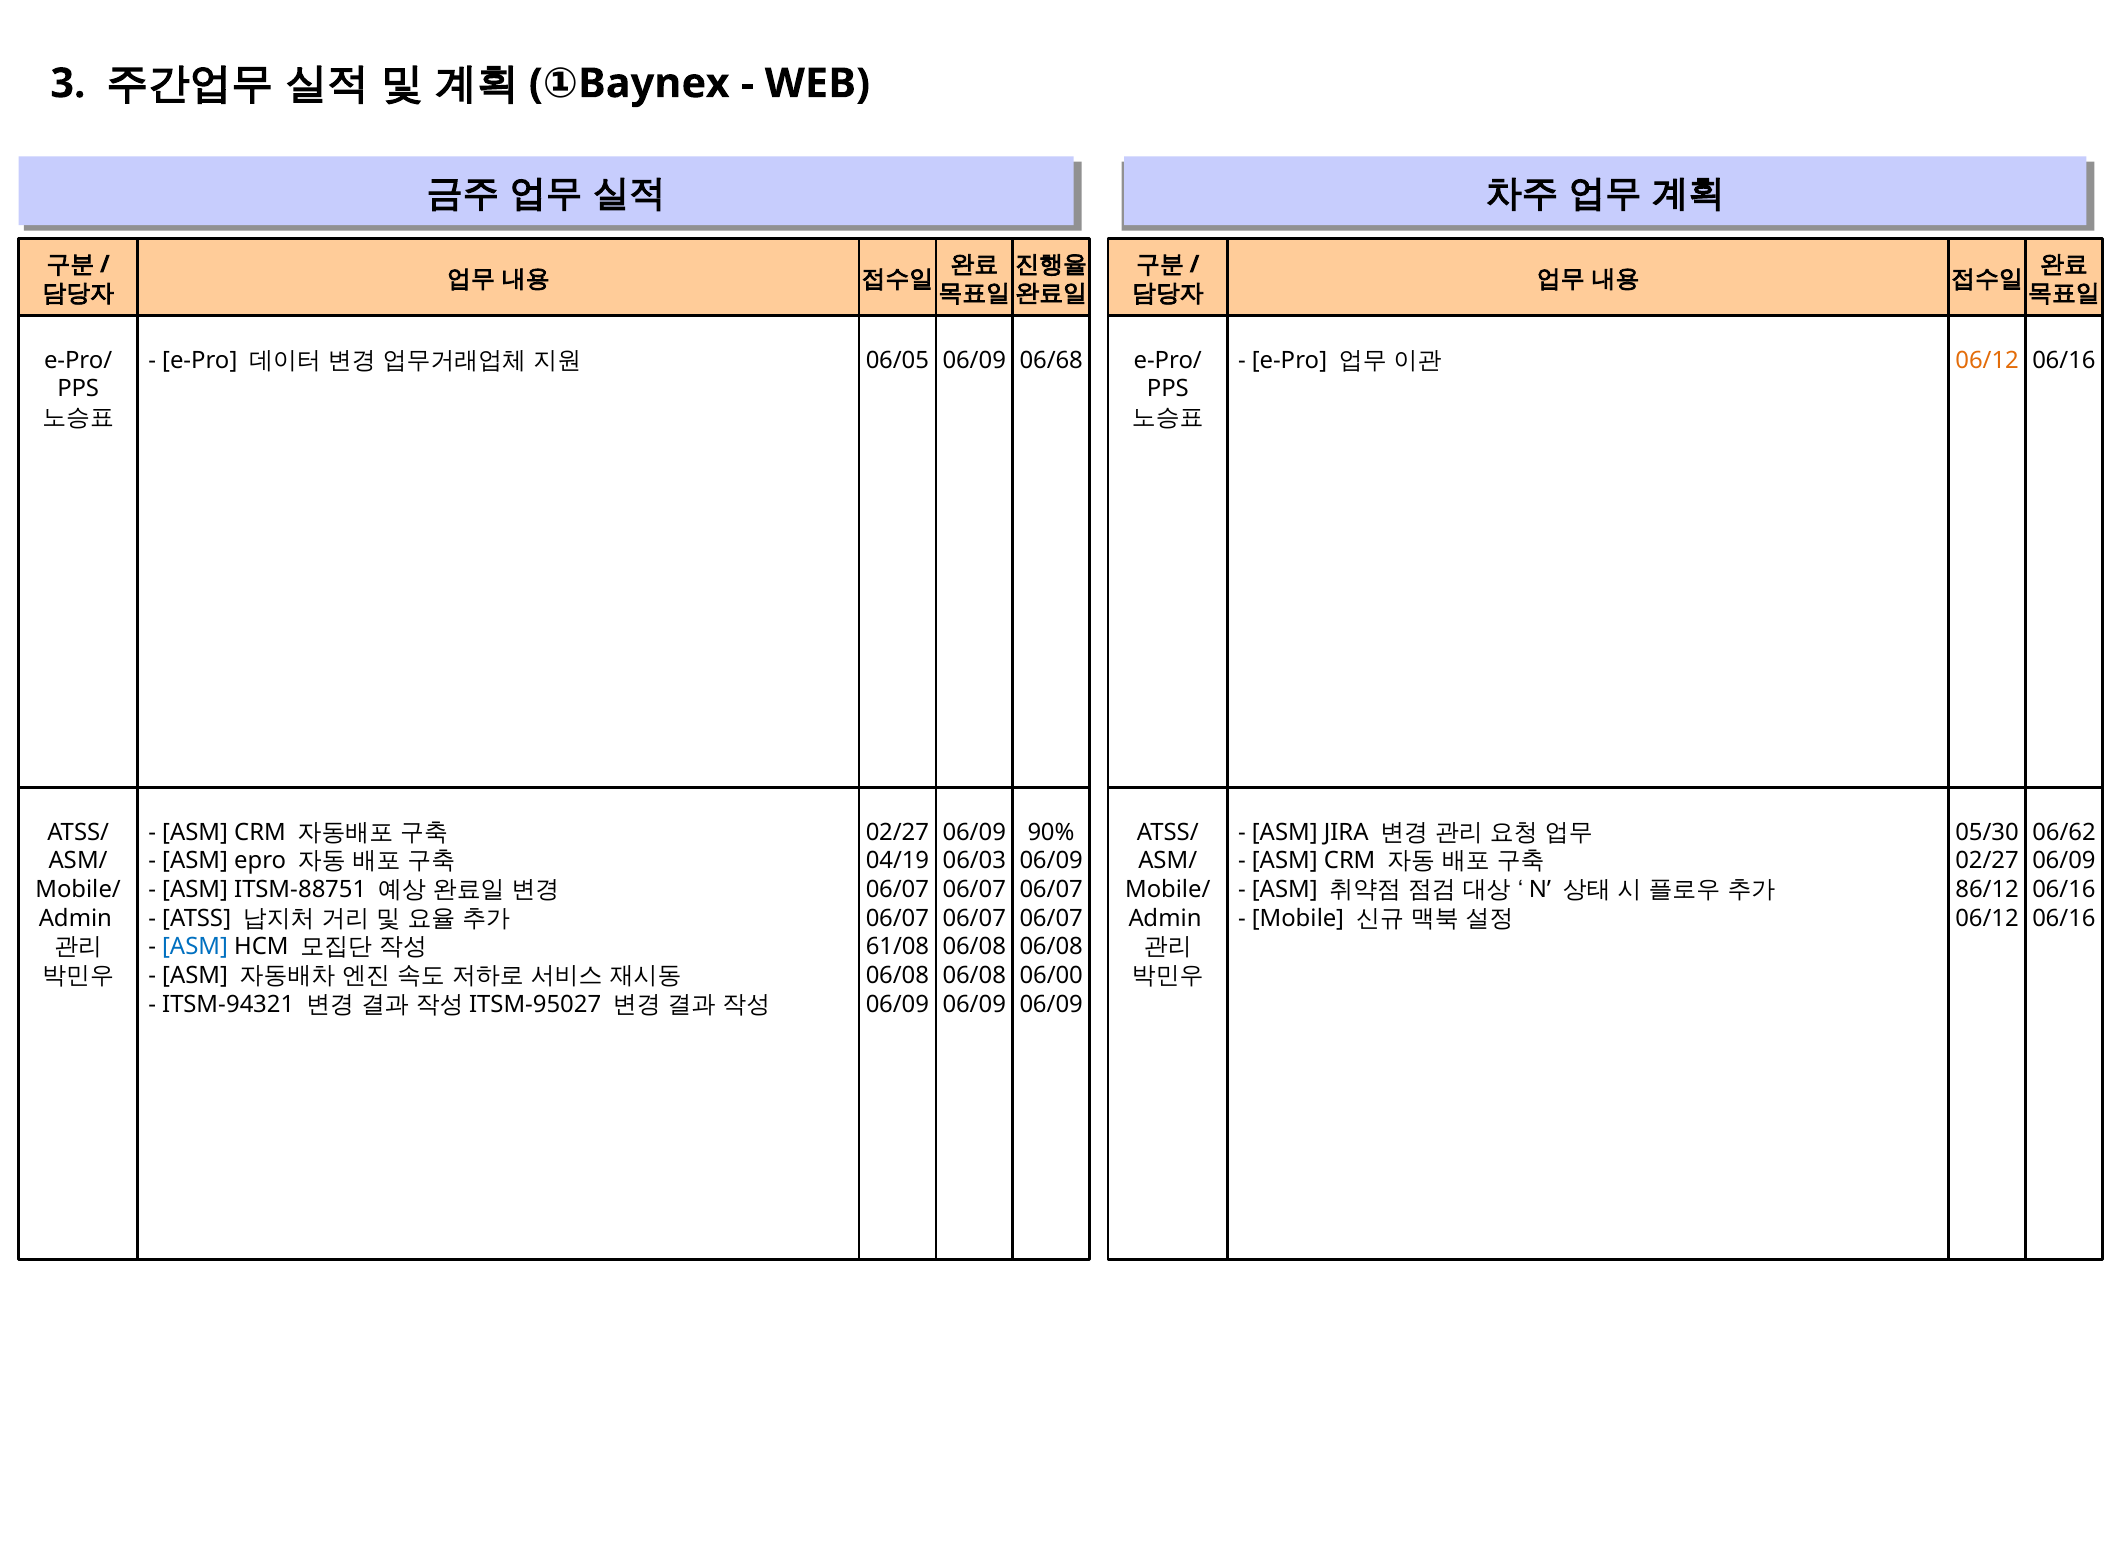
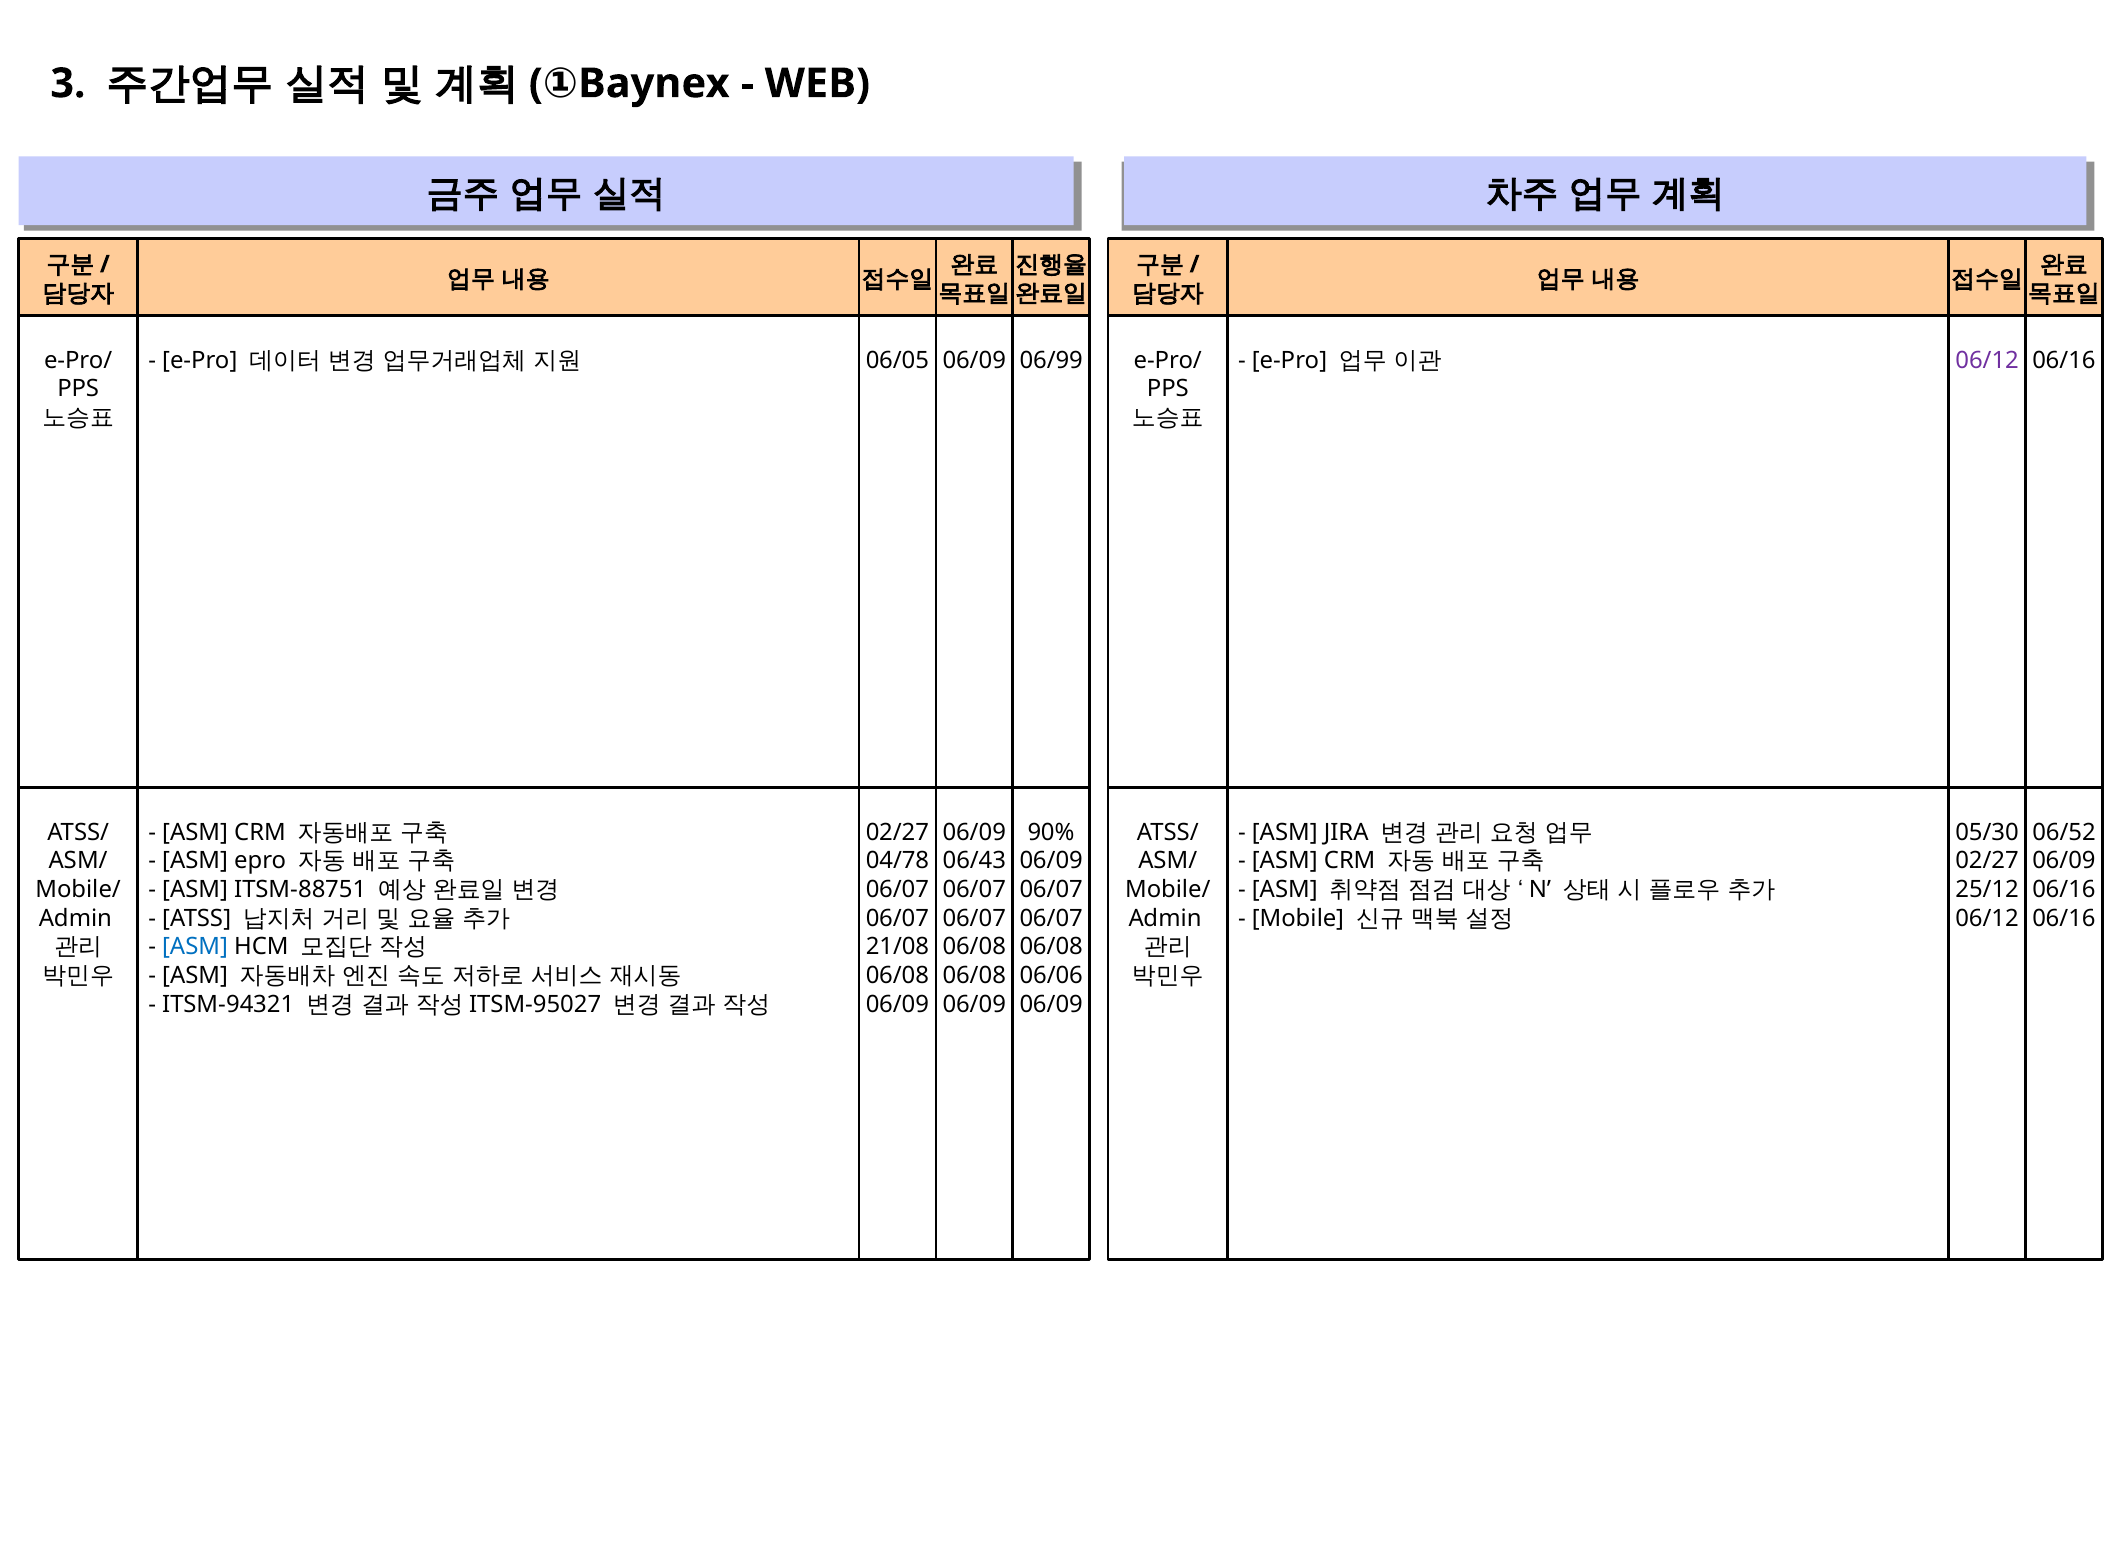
06/68: 06/68 -> 06/99
06/12 at (1987, 360) colour: orange -> purple
06/62: 06/62 -> 06/52
04/19: 04/19 -> 04/78
06/03: 06/03 -> 06/43
86/12: 86/12 -> 25/12
61/08: 61/08 -> 21/08
06/00: 06/00 -> 06/06
